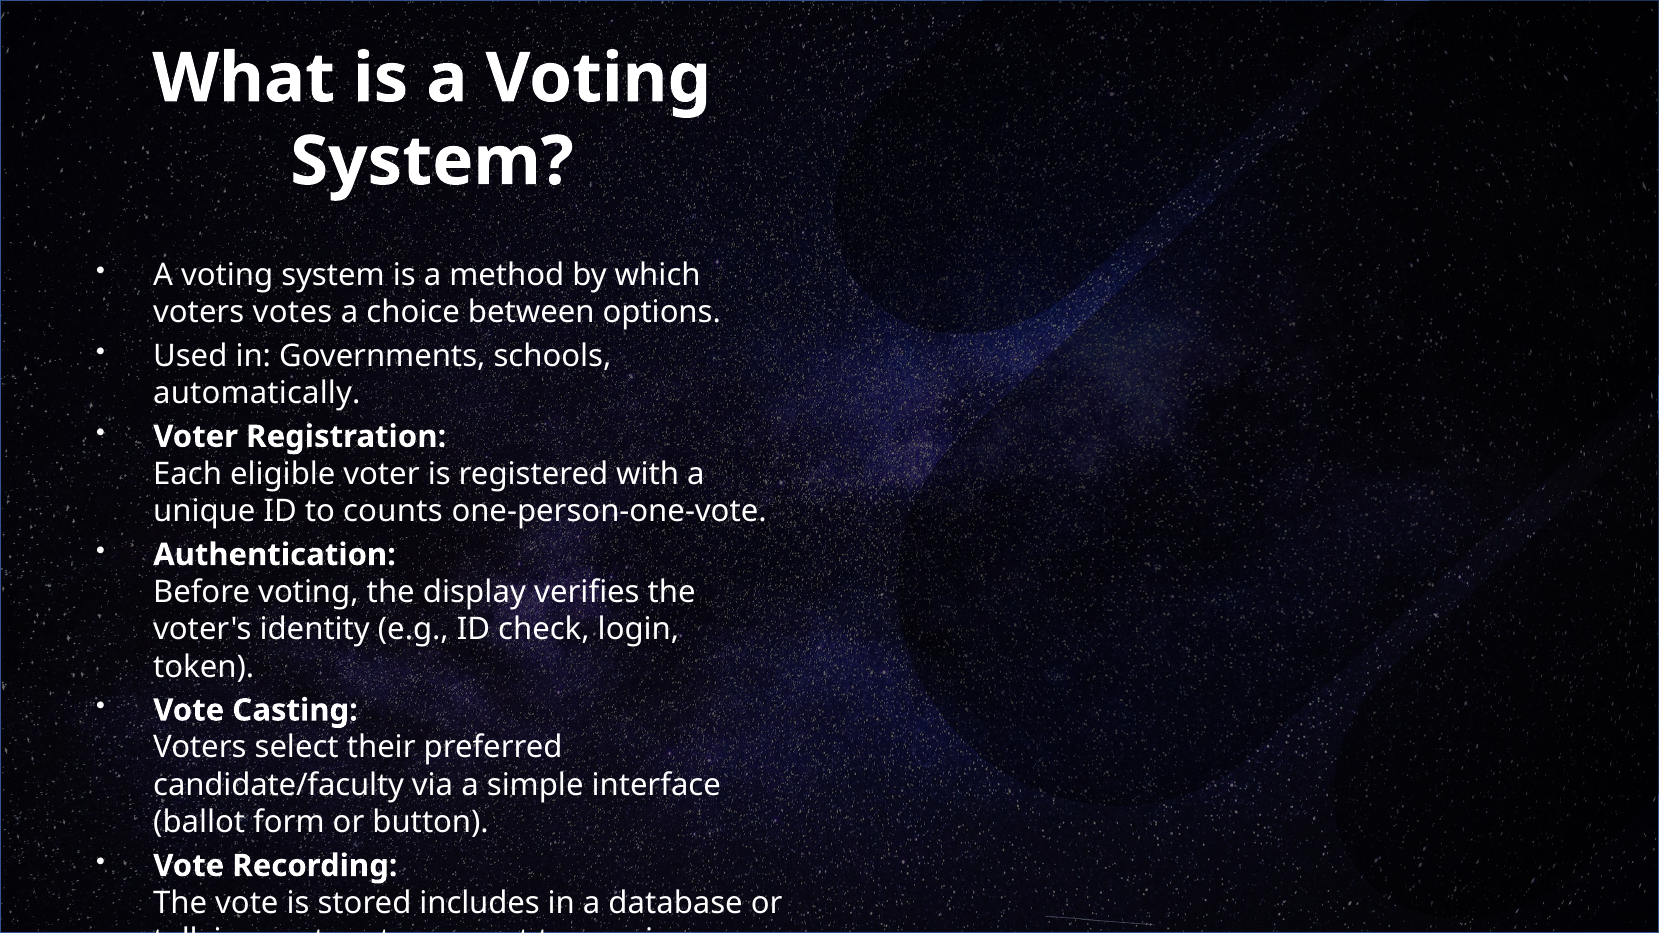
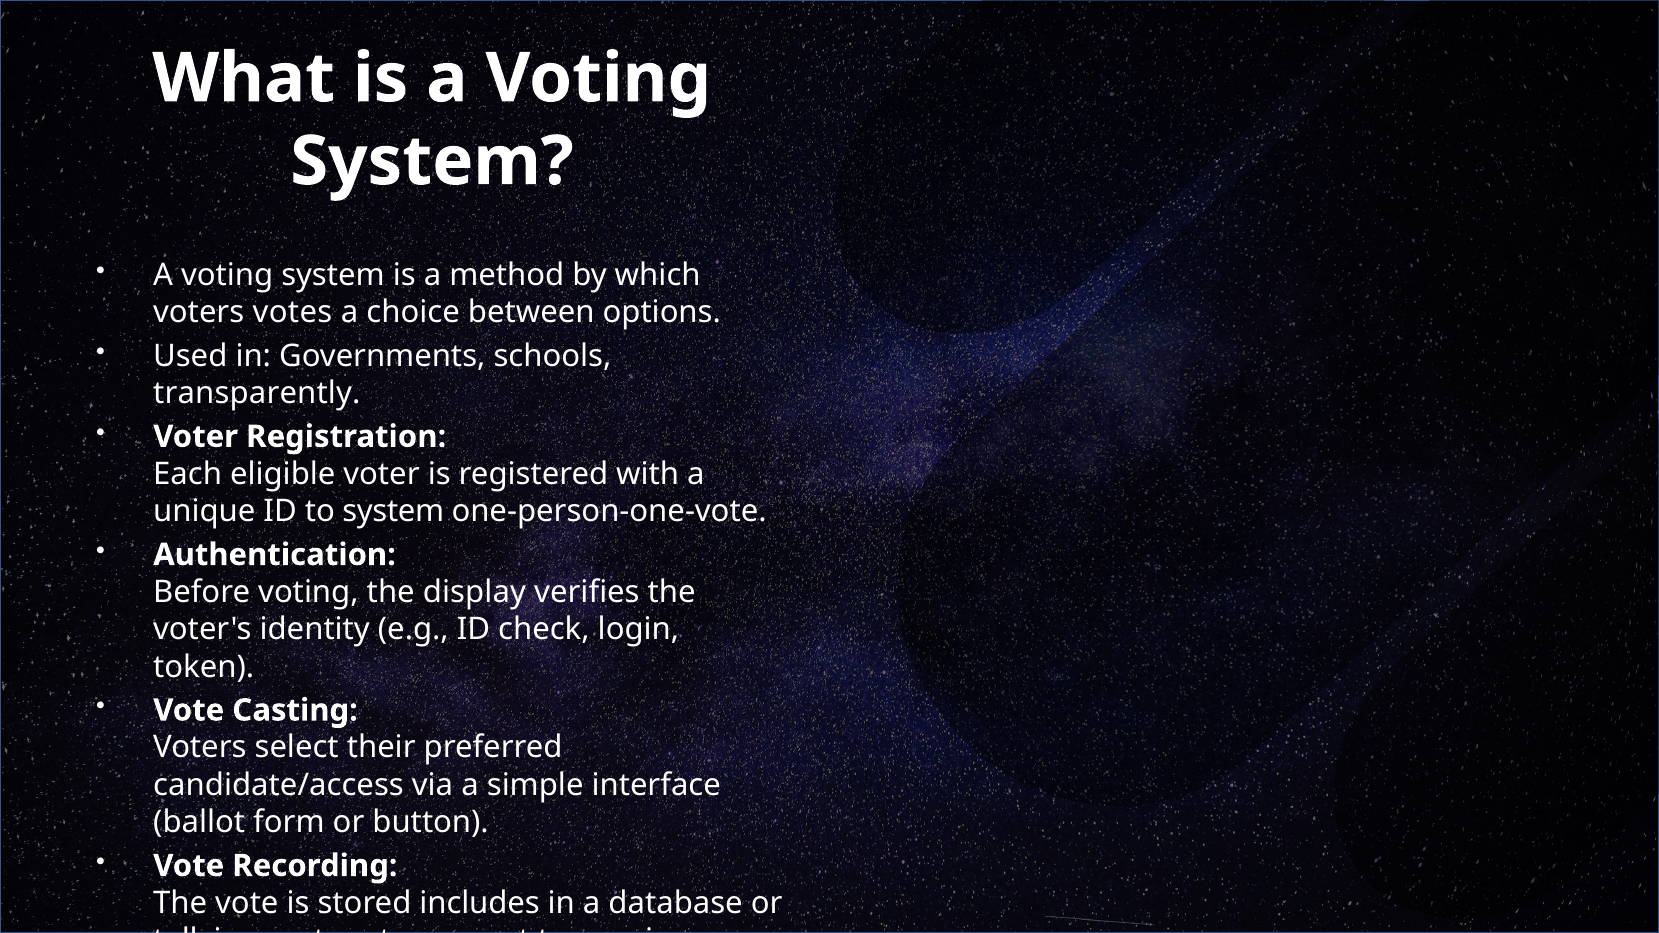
automatically at (257, 393): automatically -> transparently
to counts: counts -> system
candidate/faculty: candidate/faculty -> candidate/access
